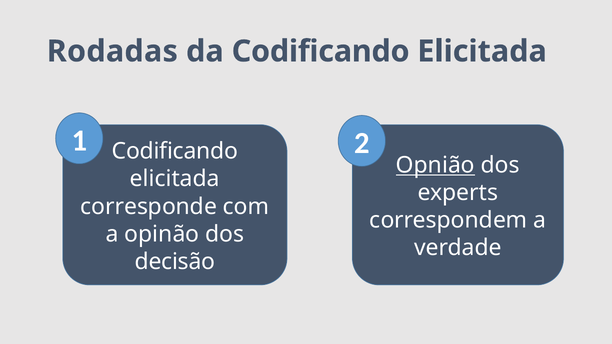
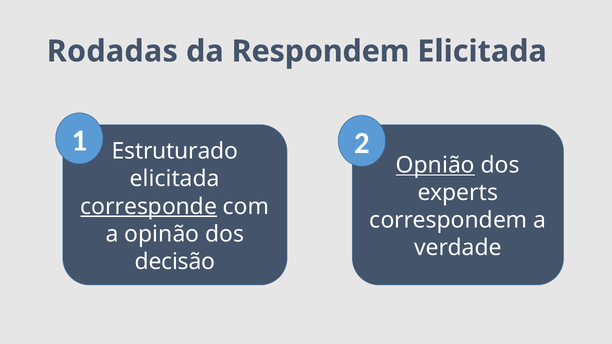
da Codificando: Codificando -> Respondem
Codificando at (175, 152): Codificando -> Estruturado
corresponde underline: none -> present
